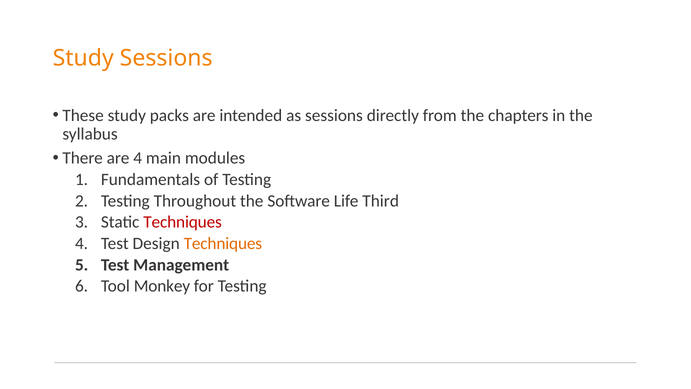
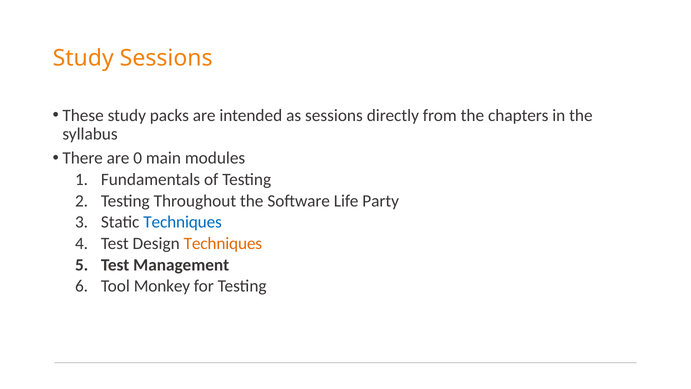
are 4: 4 -> 0
Third: Third -> Party
Techniques at (183, 222) colour: red -> blue
